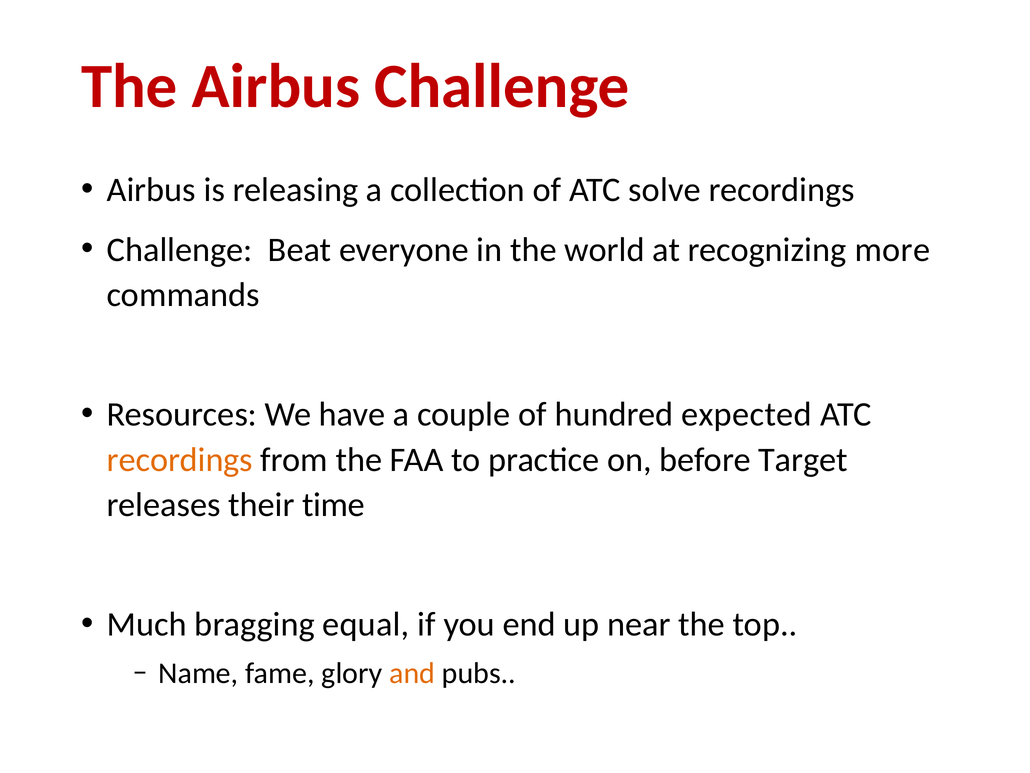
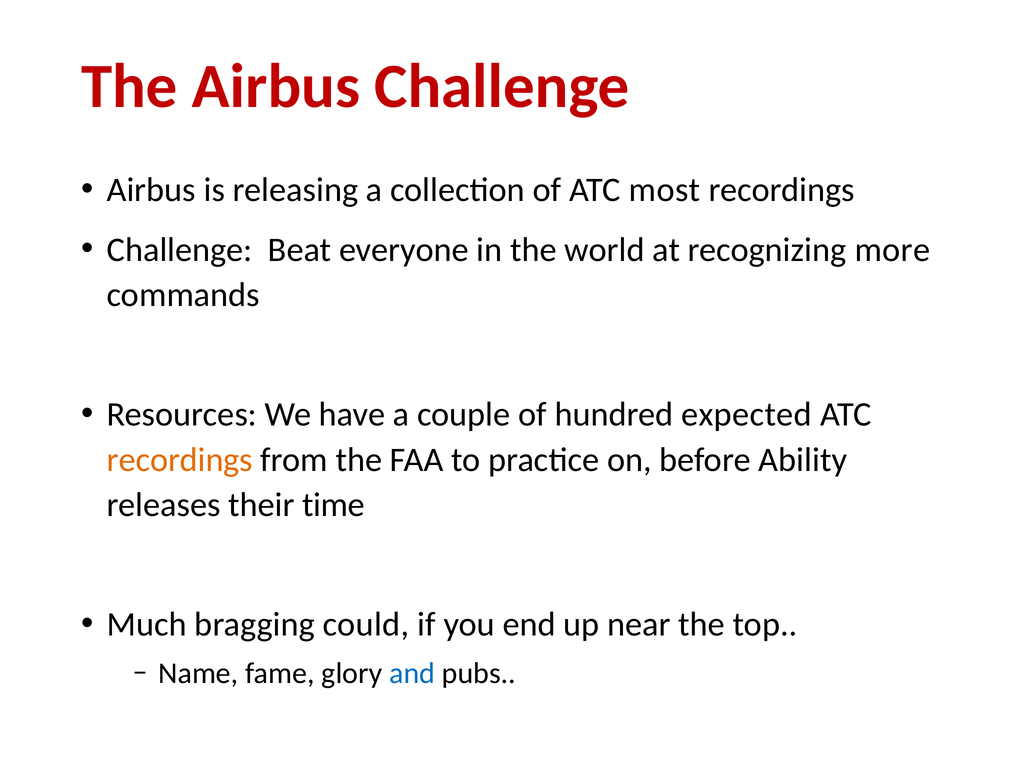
solve: solve -> most
Target: Target -> Ability
equal: equal -> could
and colour: orange -> blue
